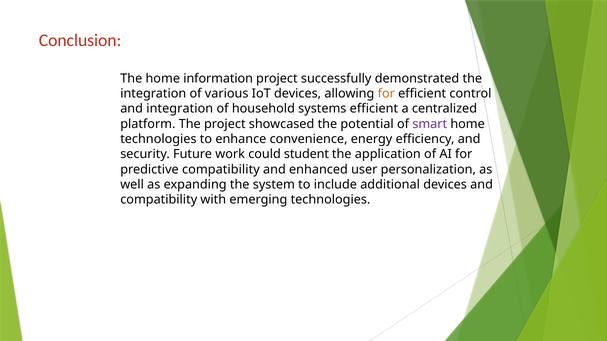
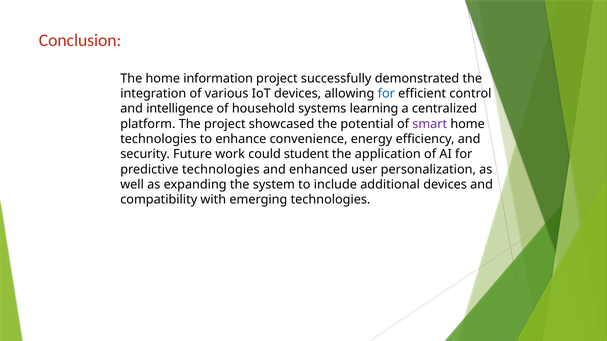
for at (386, 94) colour: orange -> blue
and integration: integration -> intelligence
systems efficient: efficient -> learning
predictive compatibility: compatibility -> technologies
